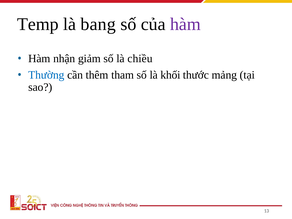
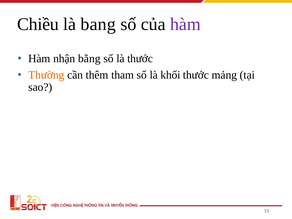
Temp: Temp -> Chiều
giảm: giảm -> bằng
là chiều: chiều -> thước
Thường colour: blue -> orange
